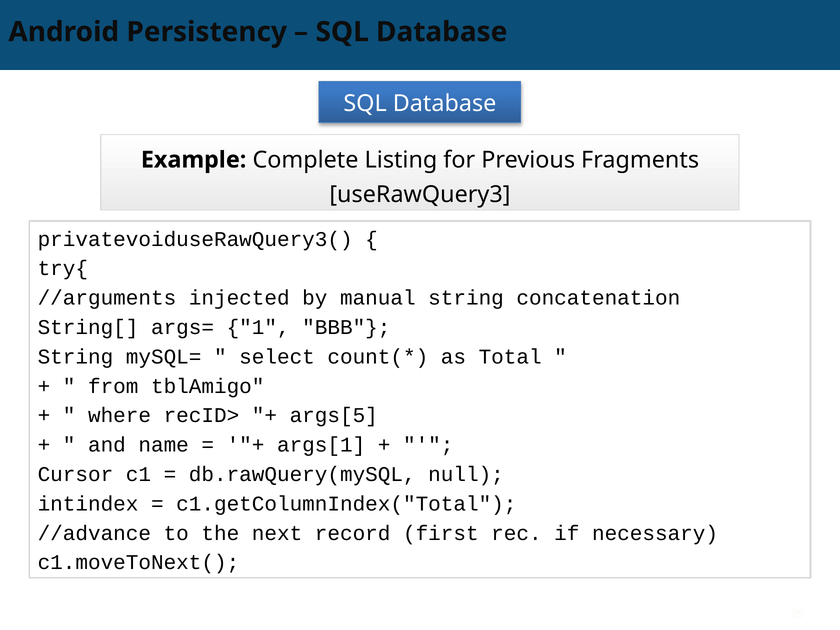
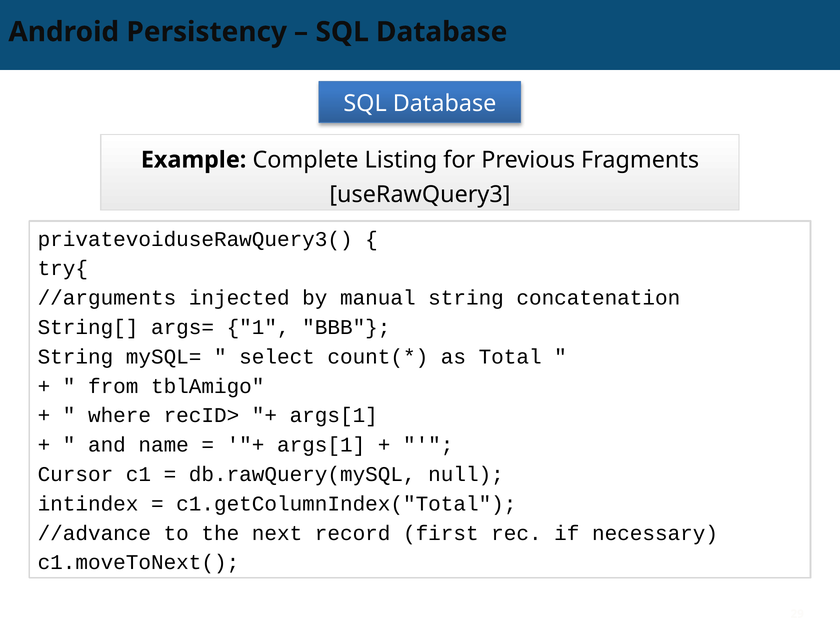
args[5 at (334, 416): args[5 -> args[1
